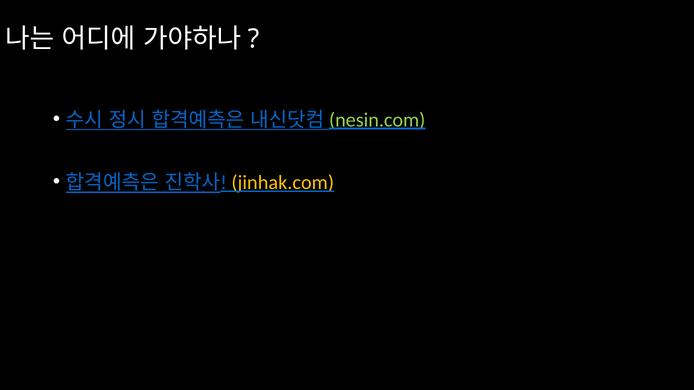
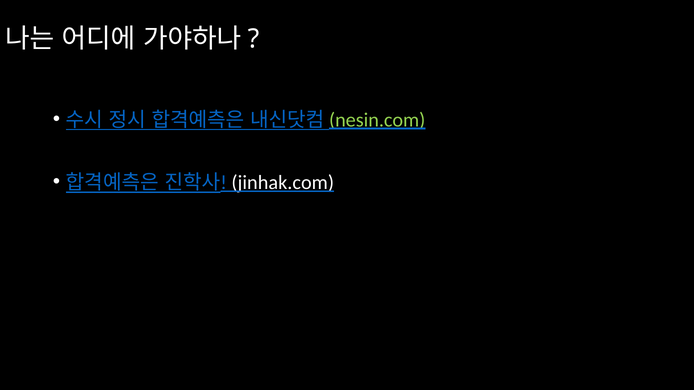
jinhak.com colour: yellow -> white
